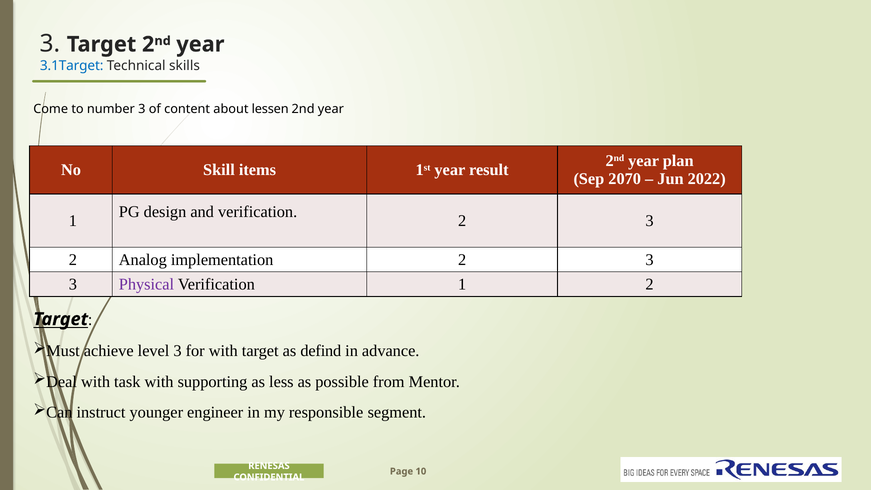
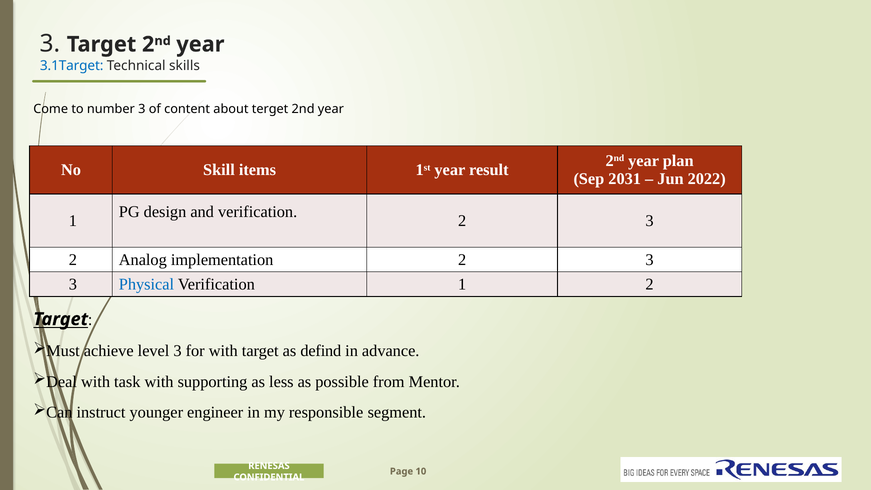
lessen: lessen -> terget
2070: 2070 -> 2031
Physical colour: purple -> blue
